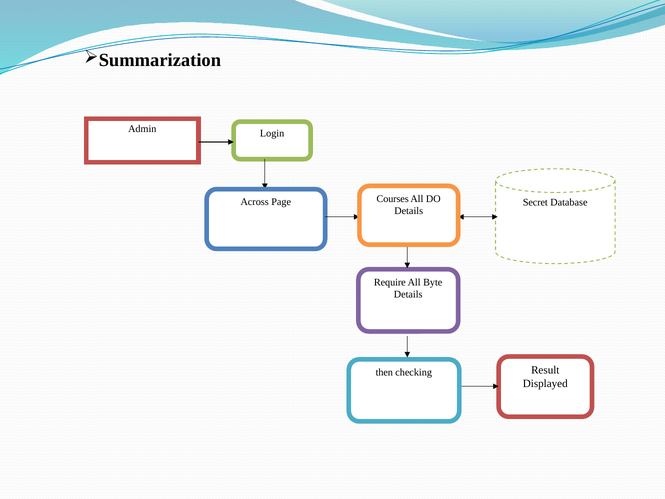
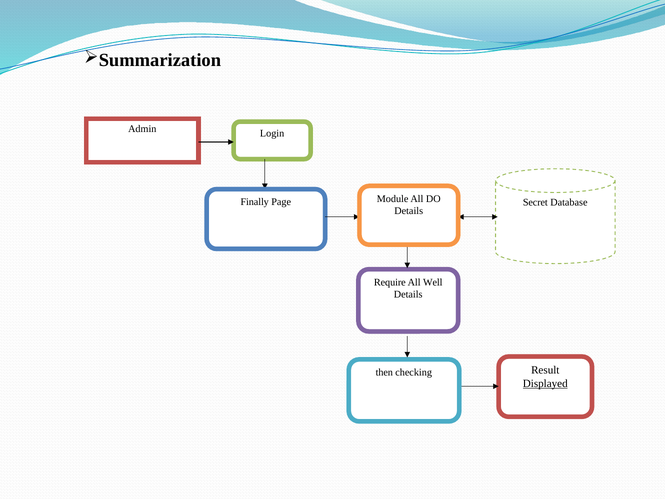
Courses: Courses -> Module
Across: Across -> Finally
Byte: Byte -> Well
Displayed underline: none -> present
